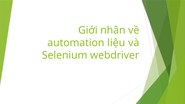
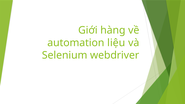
nhân: nhân -> hàng
